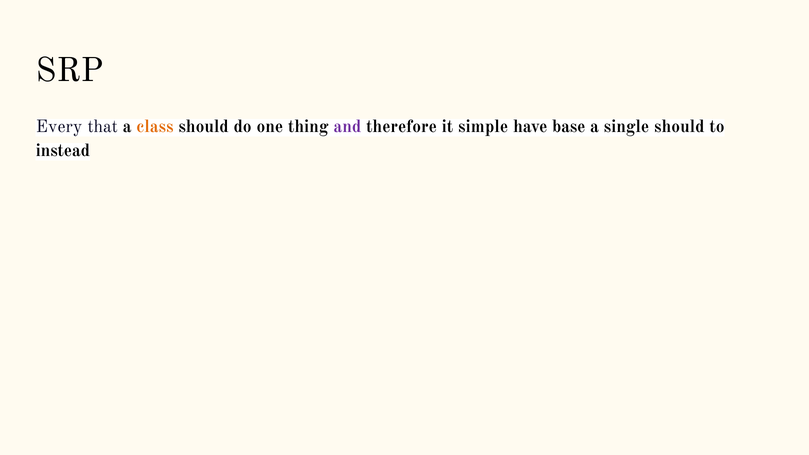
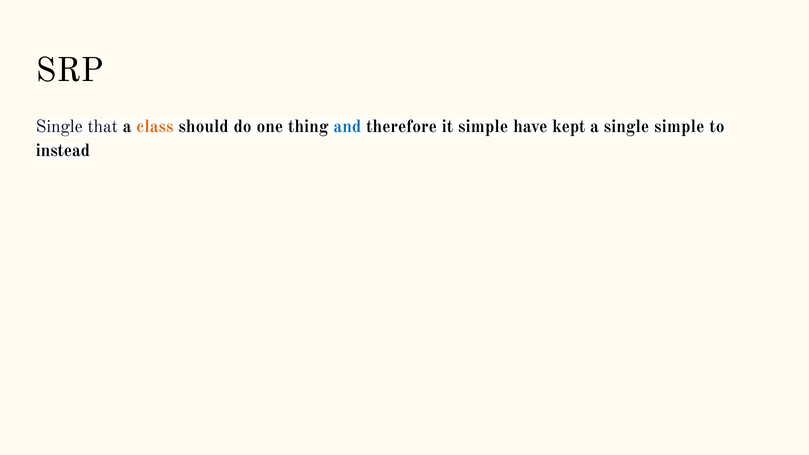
Every at (59, 127): Every -> Single
and colour: purple -> blue
base: base -> kept
single should: should -> simple
